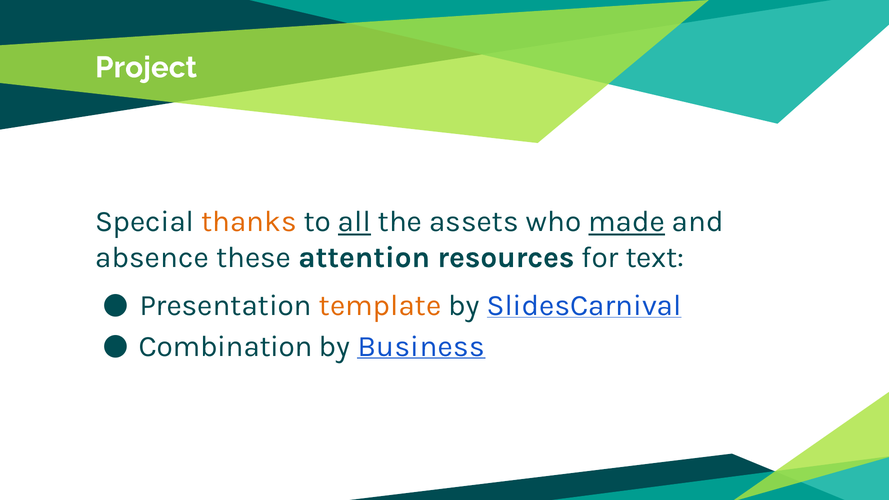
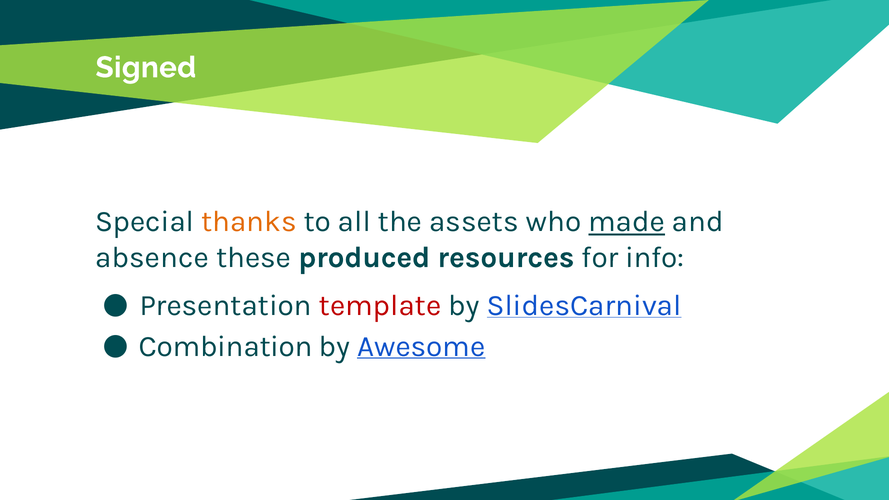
Project: Project -> Signed
all underline: present -> none
attention: attention -> produced
text: text -> info
template colour: orange -> red
Business: Business -> Awesome
